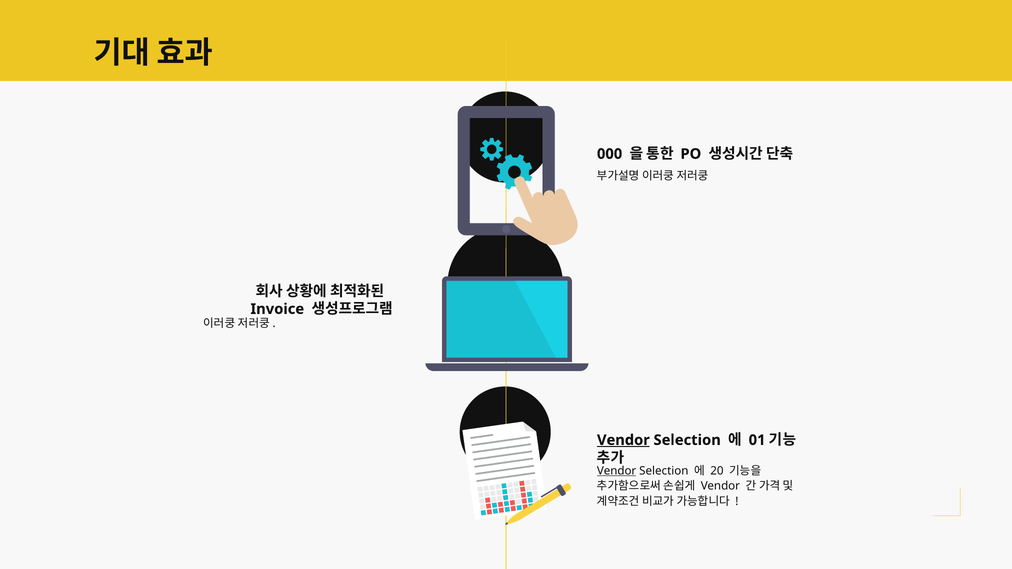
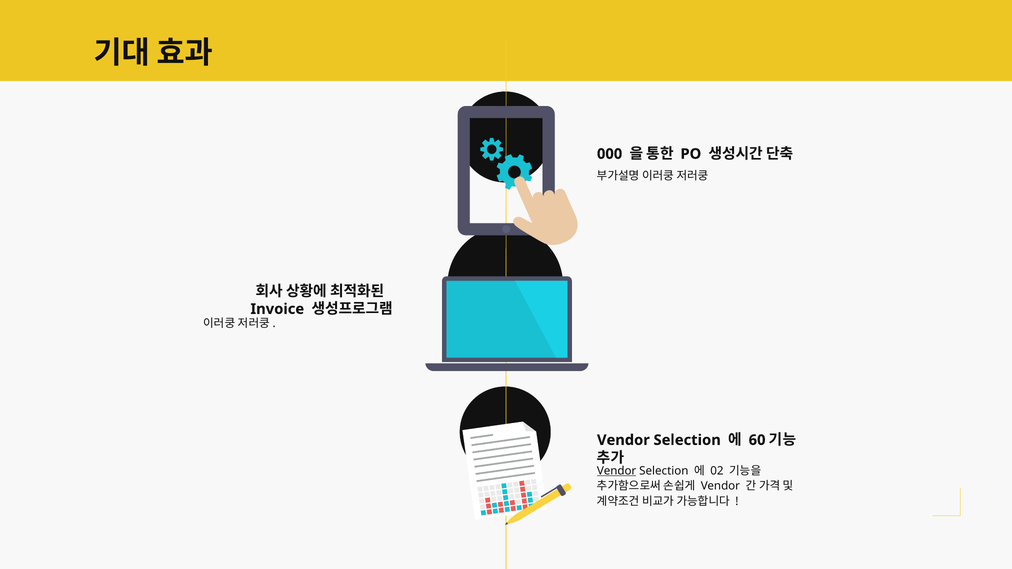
Vendor at (623, 440) underline: present -> none
01: 01 -> 60
20: 20 -> 02
